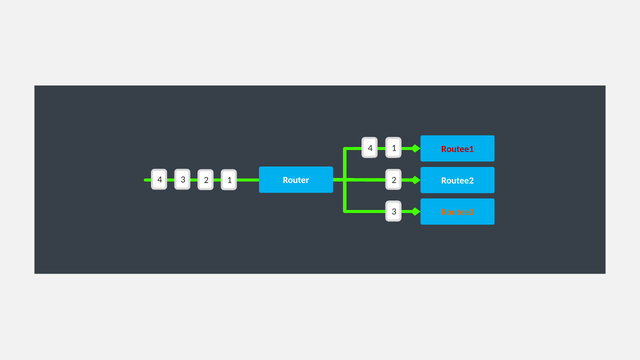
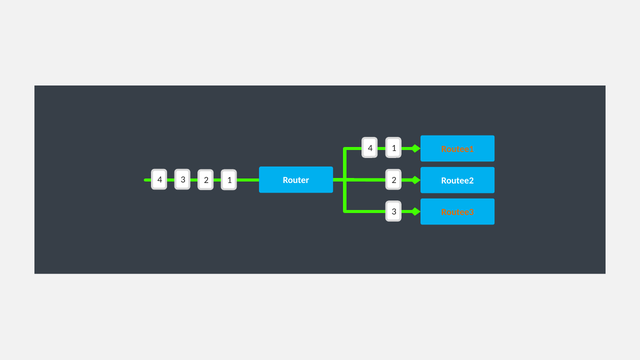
Routee1 colour: red -> orange
